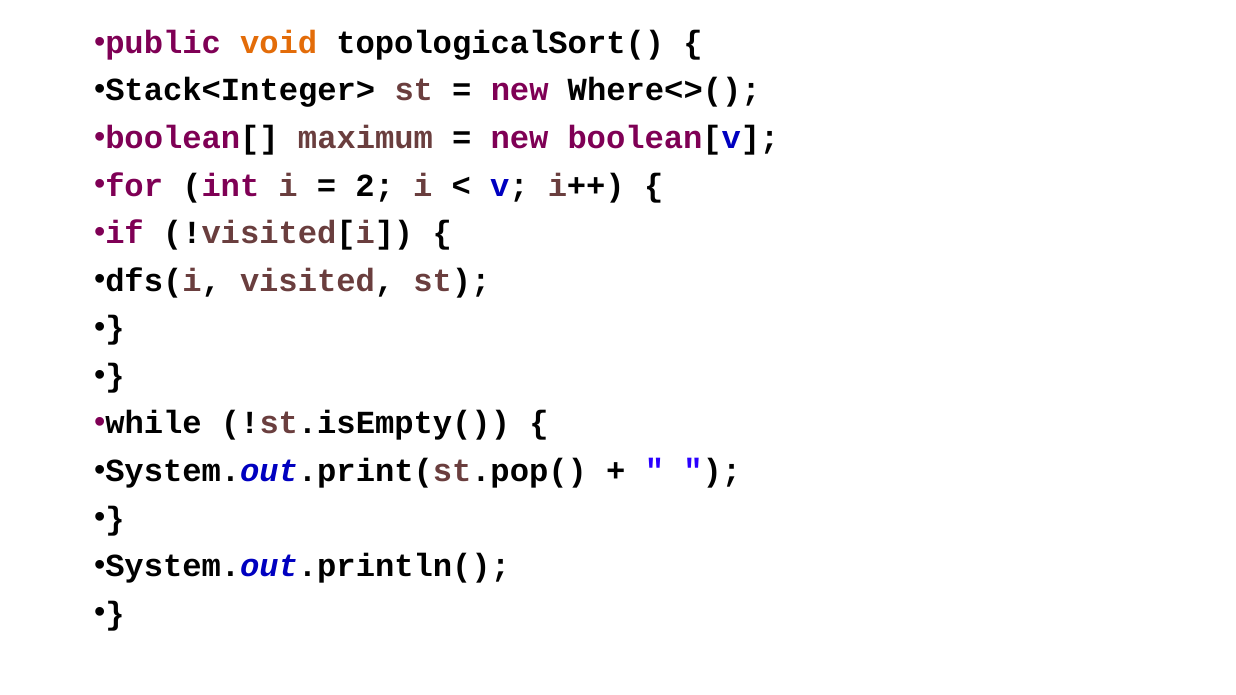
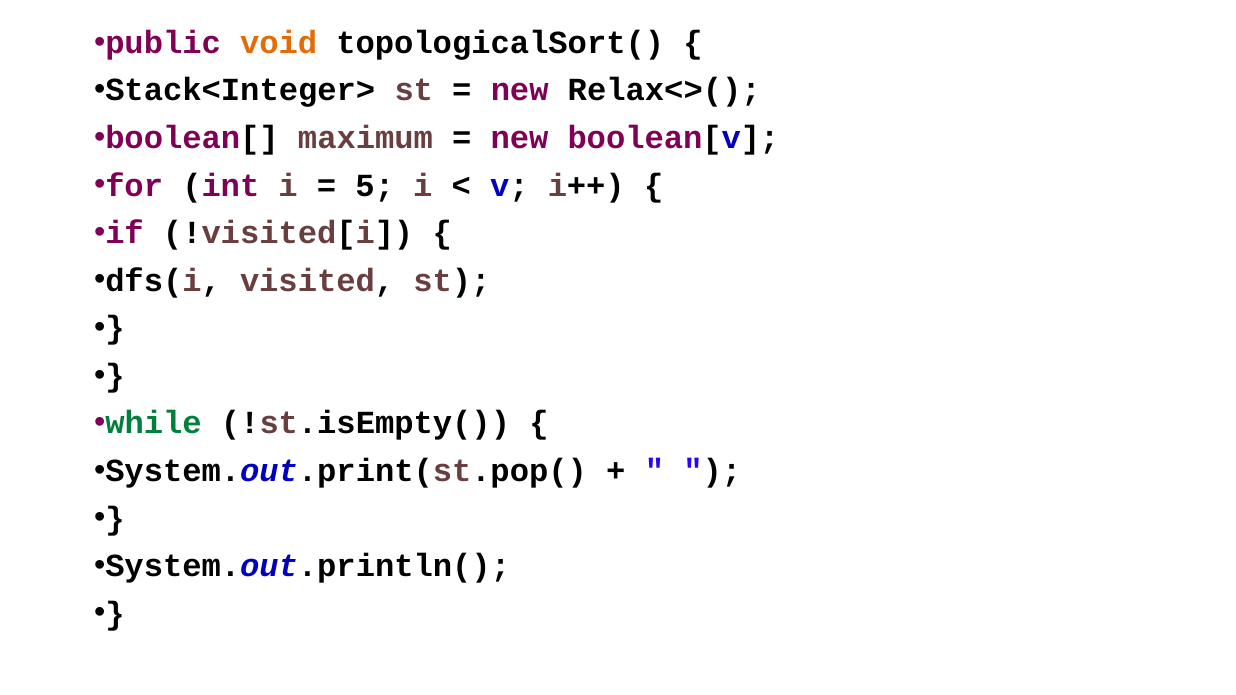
Where<>(: Where<>( -> Relax<>(
2: 2 -> 5
while colour: black -> green
